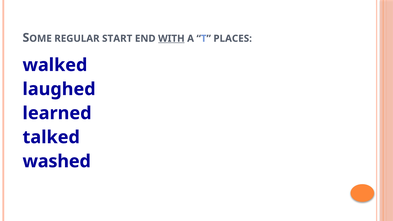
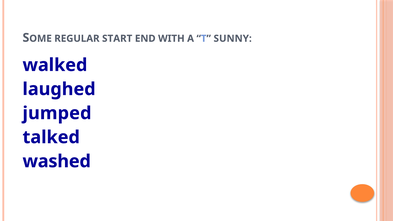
WITH underline: present -> none
PLACES: PLACES -> SUNNY
learned: learned -> jumped
